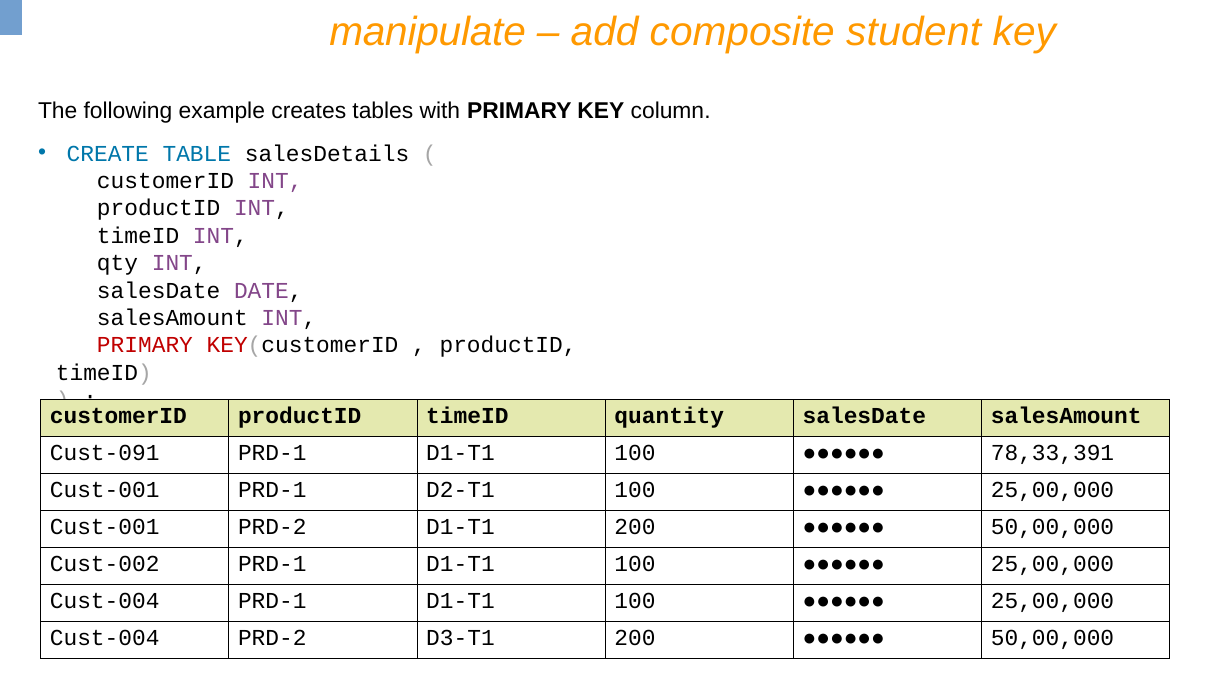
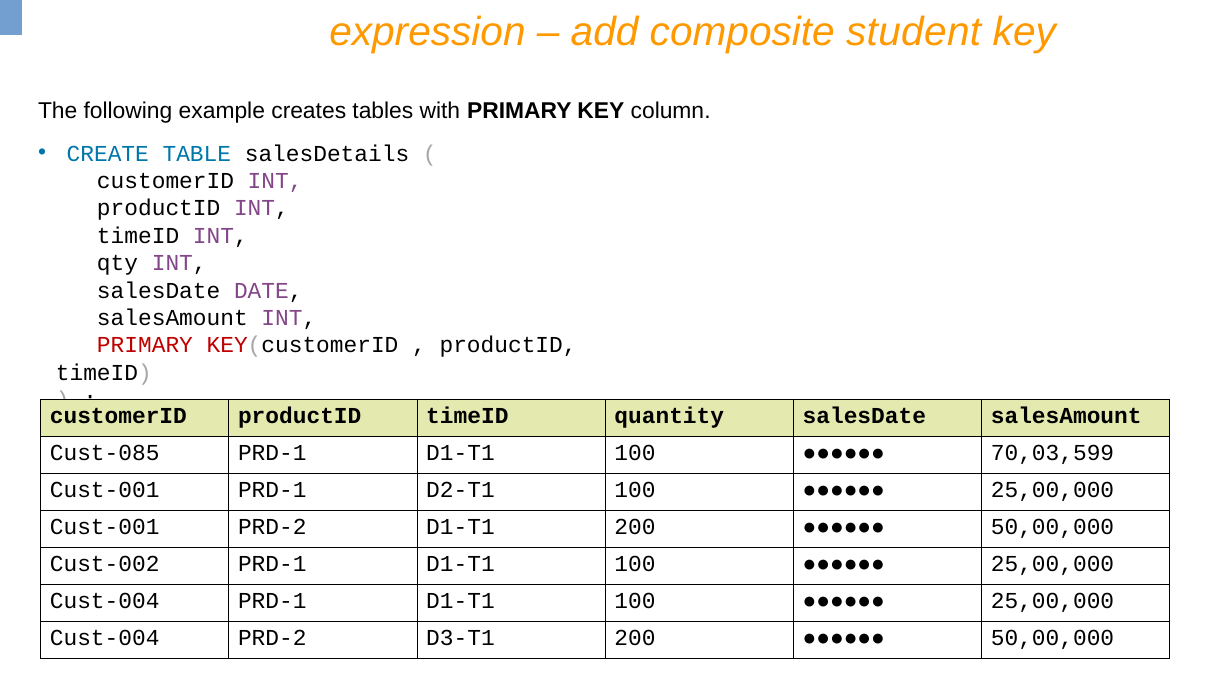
manipulate: manipulate -> expression
Cust-091: Cust-091 -> Cust-085
78,33,391: 78,33,391 -> 70,03,599
